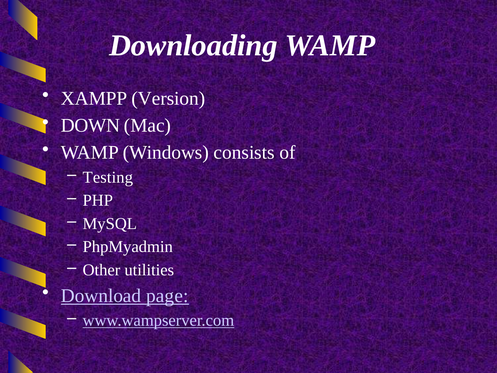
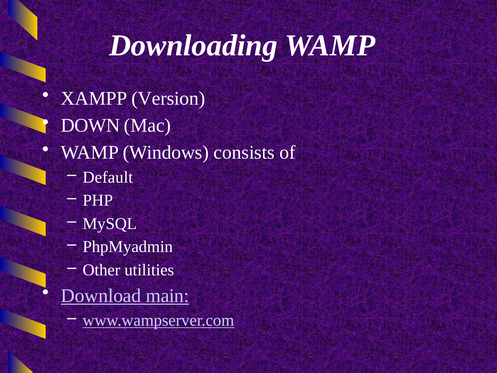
Testing: Testing -> Default
page: page -> main
